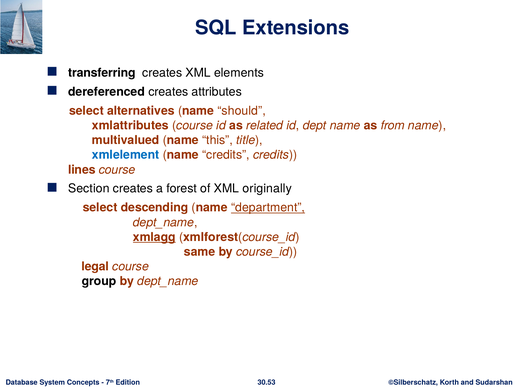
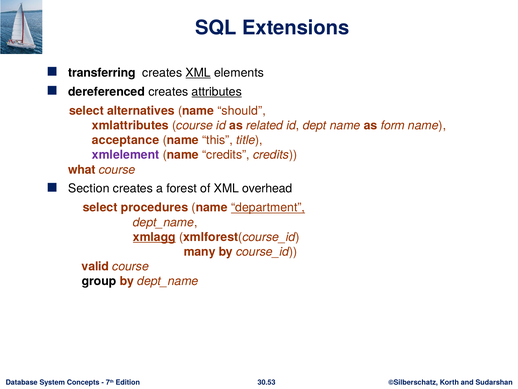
XML at (198, 73) underline: none -> present
attributes underline: none -> present
from: from -> form
multivalued: multivalued -> acceptance
xmlelement colour: blue -> purple
lines: lines -> what
originally: originally -> overhead
descending: descending -> procedures
same: same -> many
legal: legal -> valid
